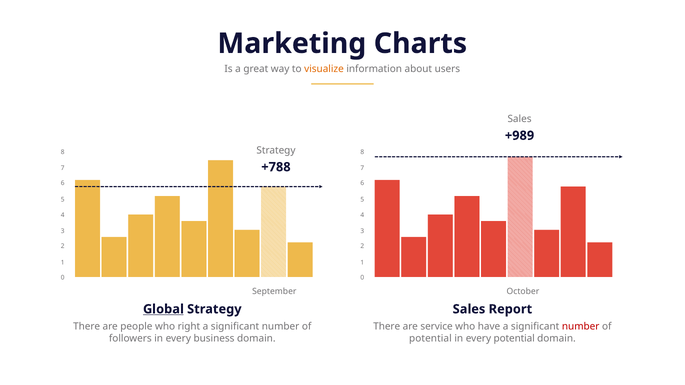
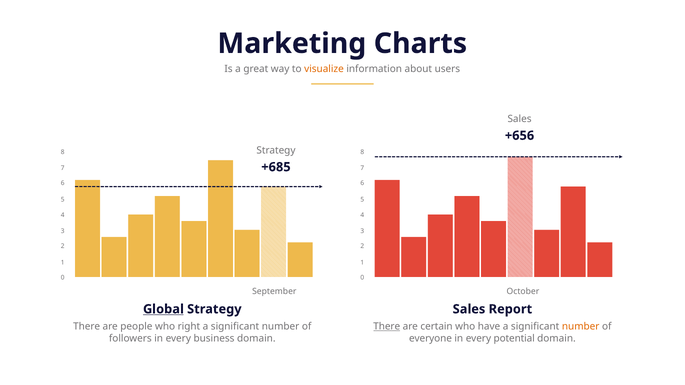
+989: +989 -> +656
+788: +788 -> +685
There at (387, 327) underline: none -> present
service: service -> certain
number at (581, 327) colour: red -> orange
potential at (430, 339): potential -> everyone
